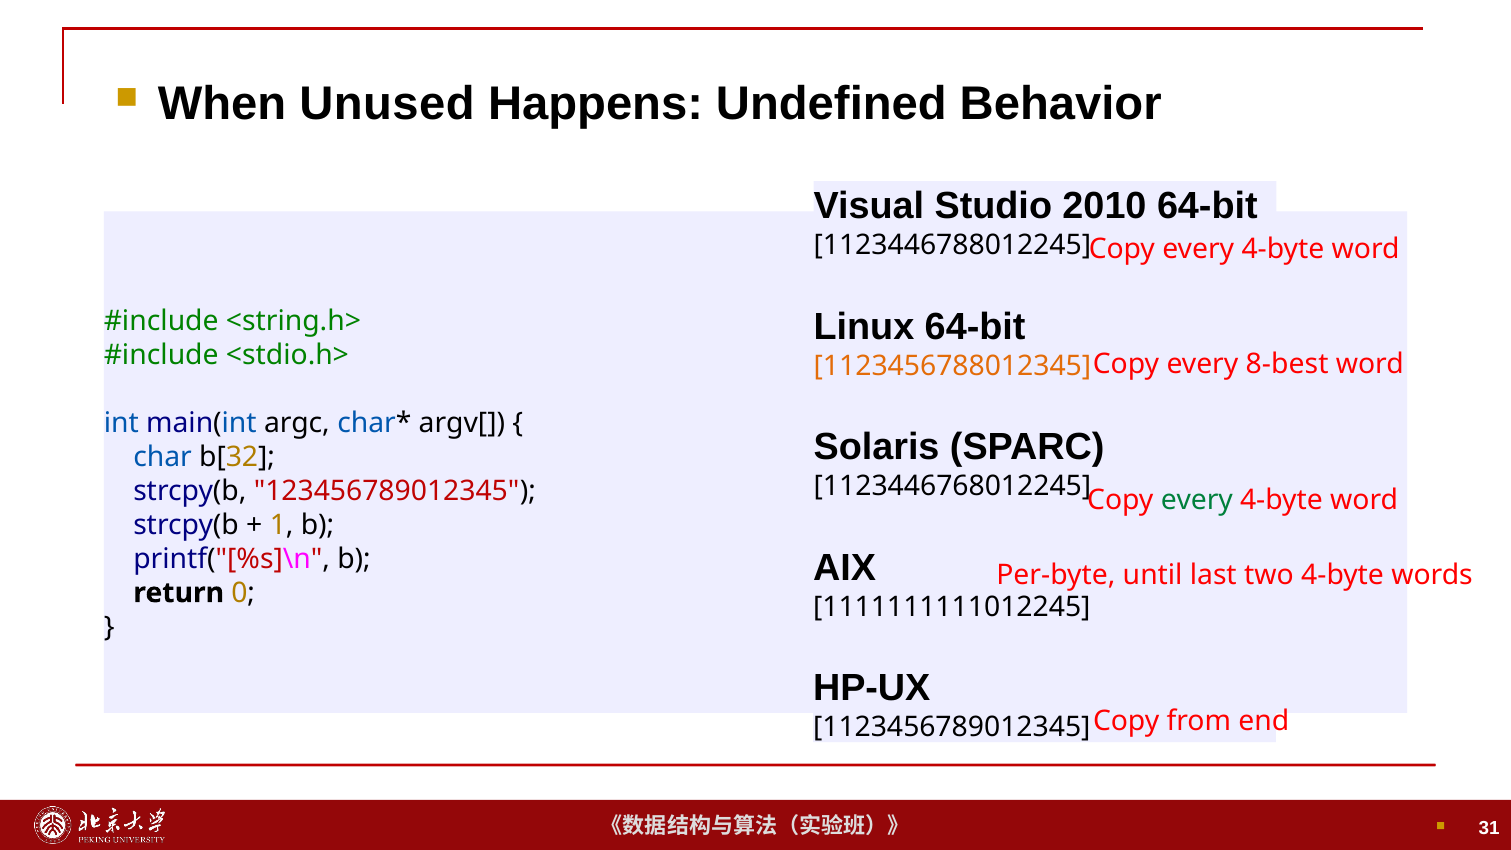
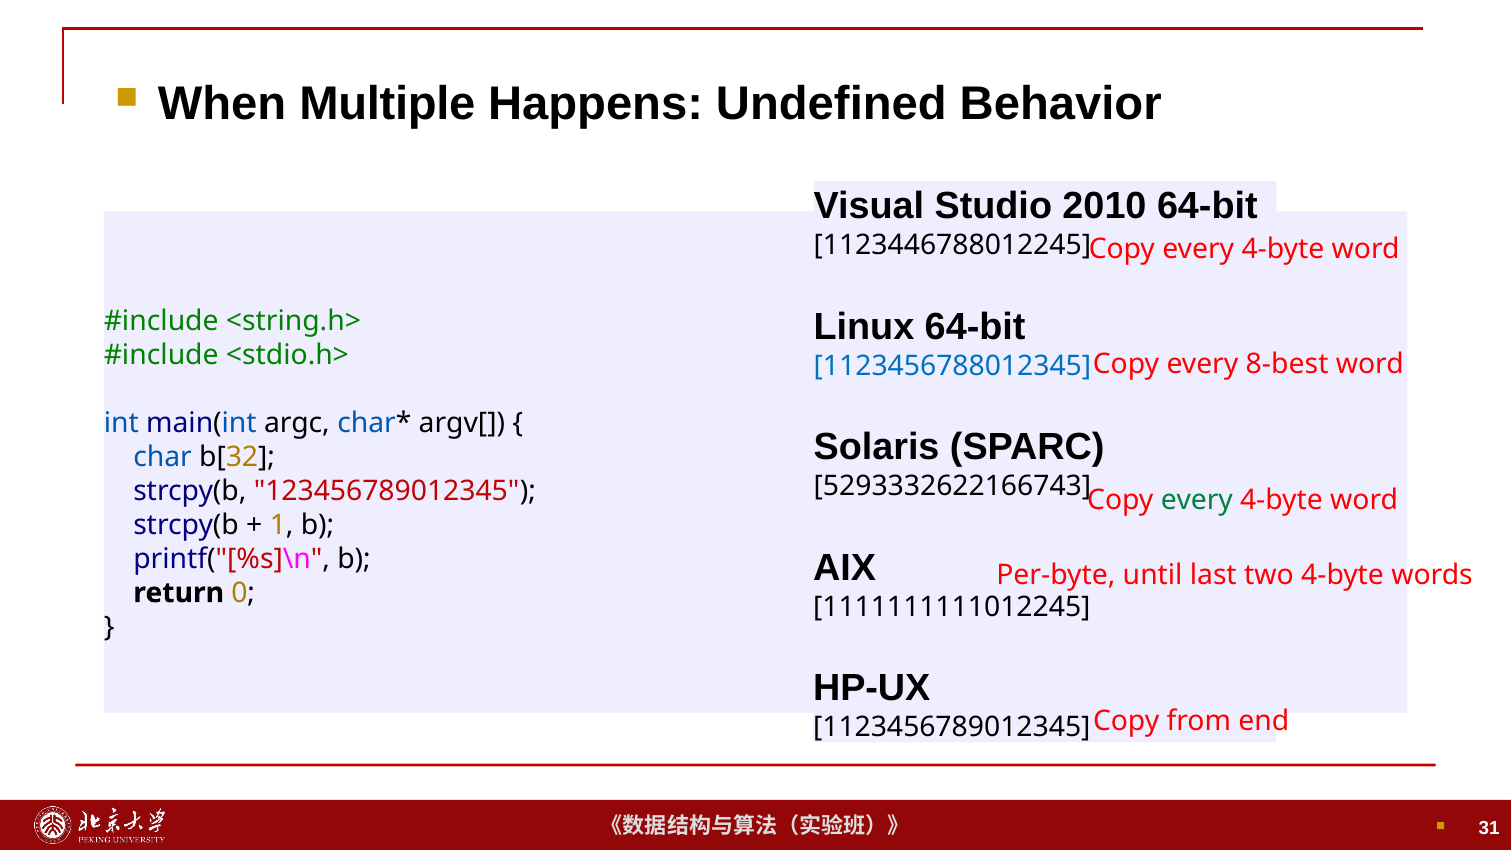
Unused: Unused -> Multiple
1123456788012345 colour: orange -> blue
1123446768012245: 1123446768012245 -> 5293332622166743
